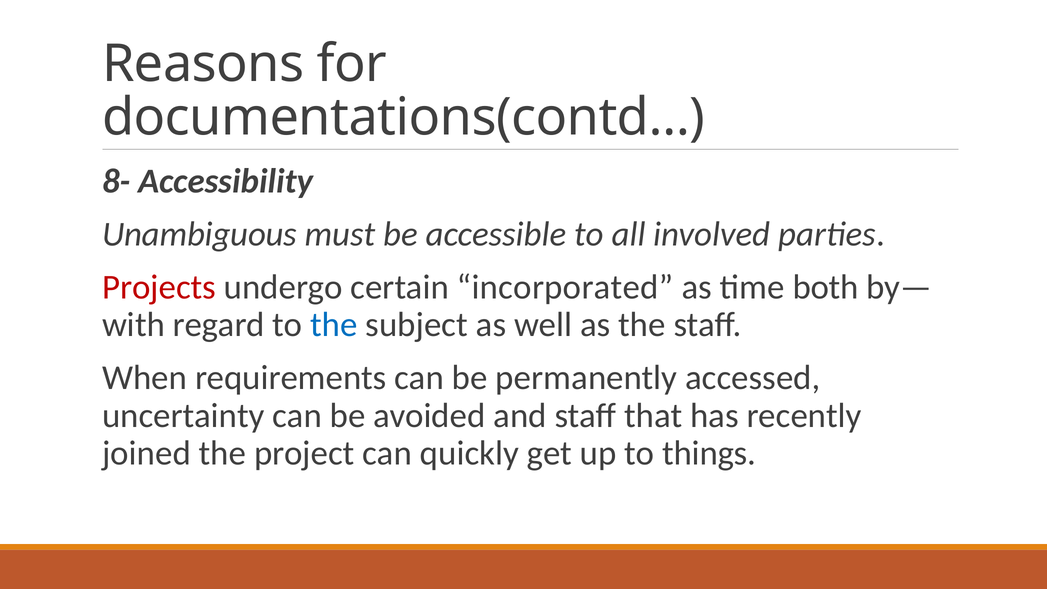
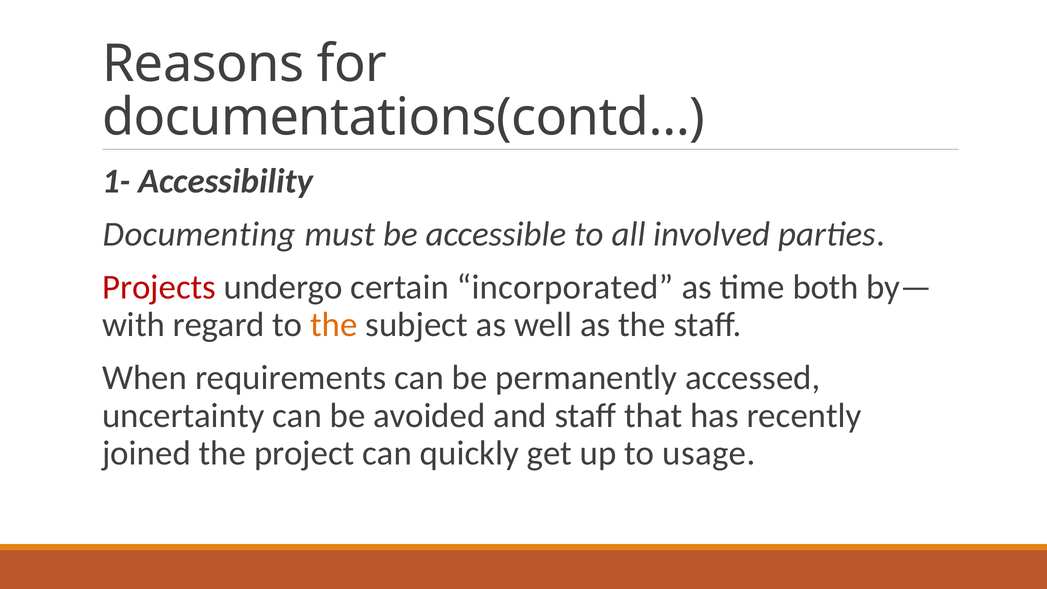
8-: 8- -> 1-
Unambiguous: Unambiguous -> Documenting
the at (334, 325) colour: blue -> orange
things: things -> usage
